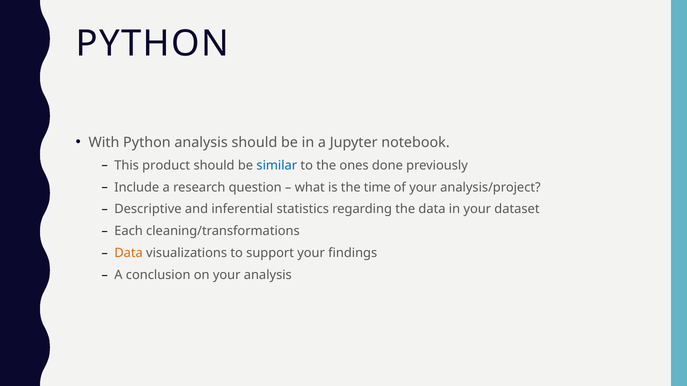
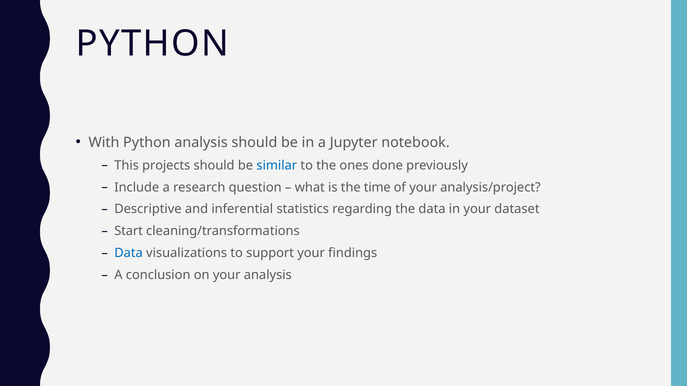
product: product -> projects
Each: Each -> Start
Data at (129, 253) colour: orange -> blue
